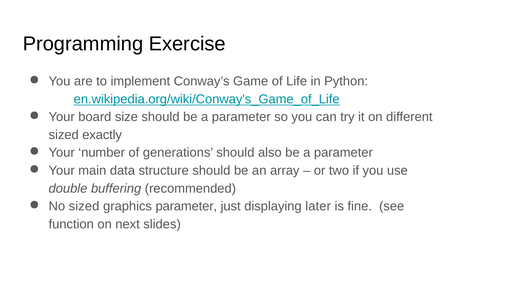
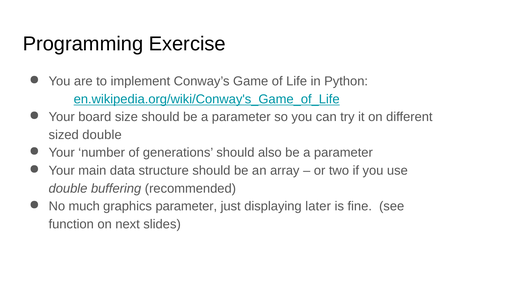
sized exactly: exactly -> double
No sized: sized -> much
